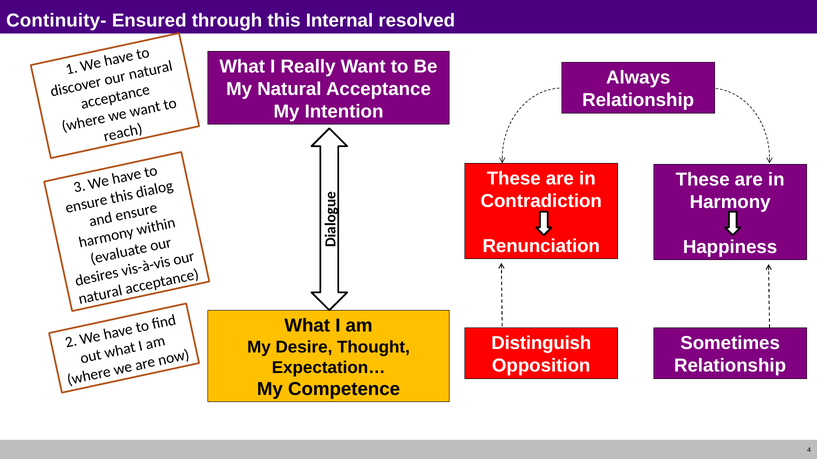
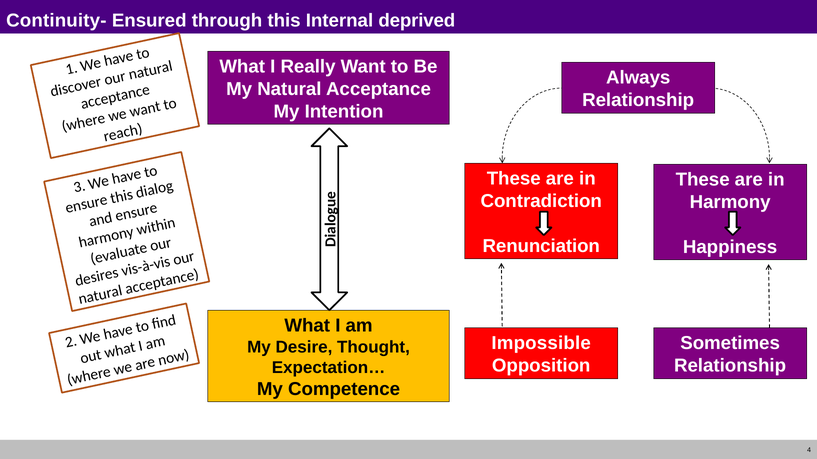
resolved: resolved -> deprived
Distinguish: Distinguish -> Impossible
